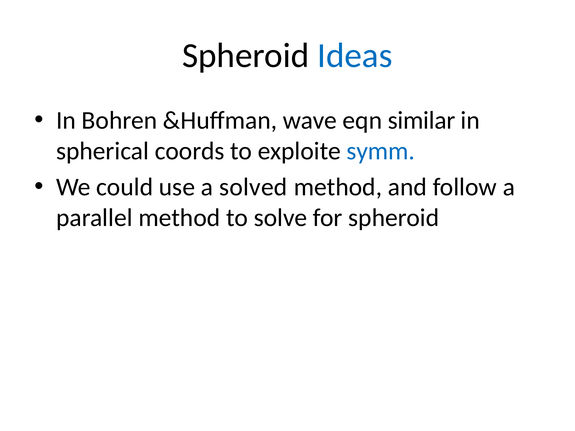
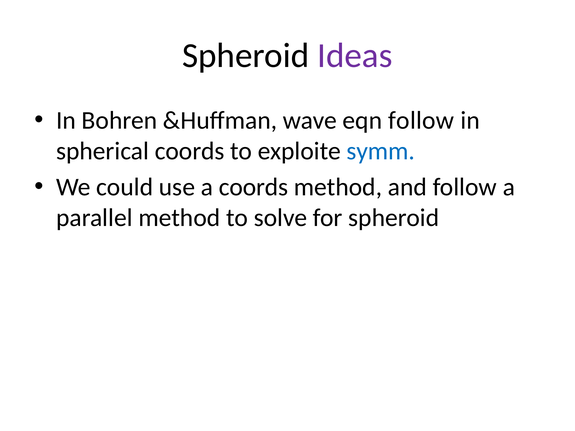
Ideas colour: blue -> purple
eqn similar: similar -> follow
a solved: solved -> coords
